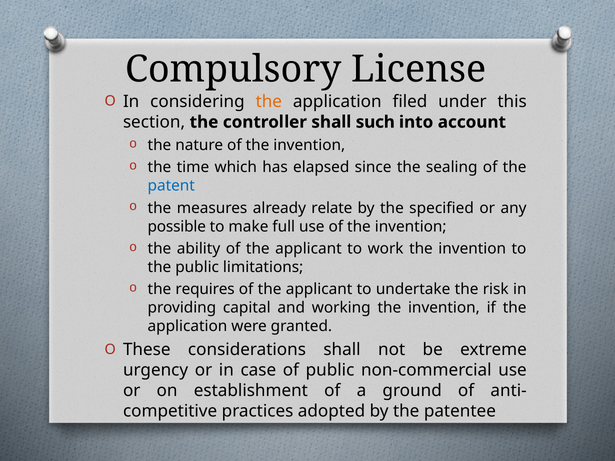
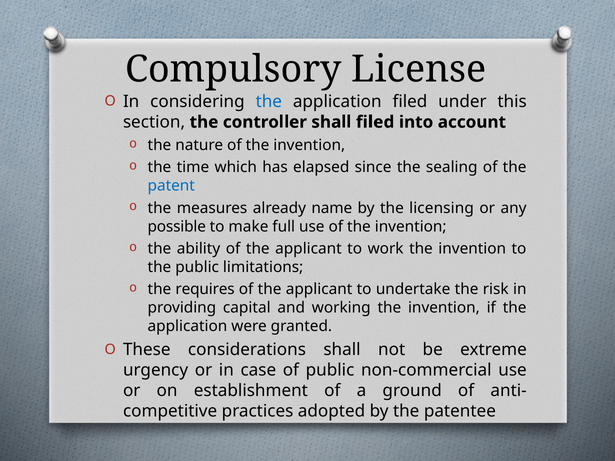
the at (269, 102) colour: orange -> blue
shall such: such -> filed
relate: relate -> name
specified: specified -> licensing
